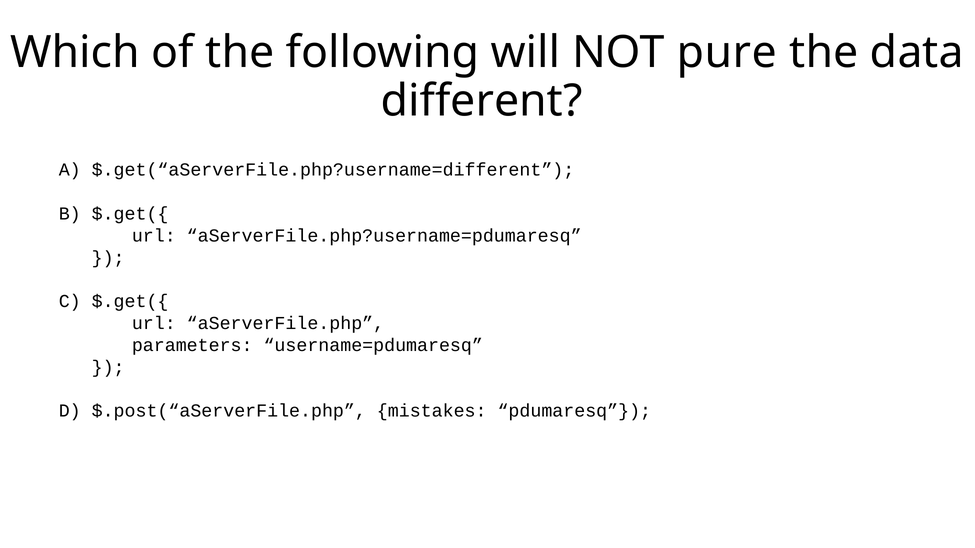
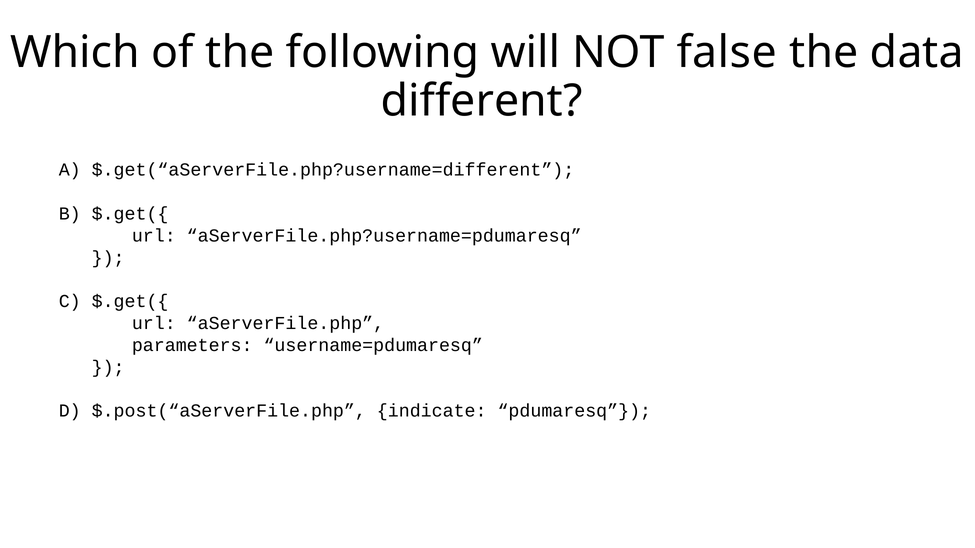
pure: pure -> false
mistakes: mistakes -> indicate
